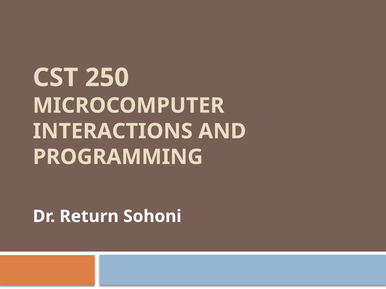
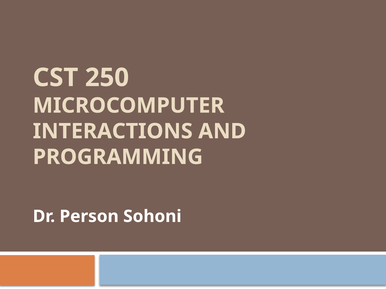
Return: Return -> Person
